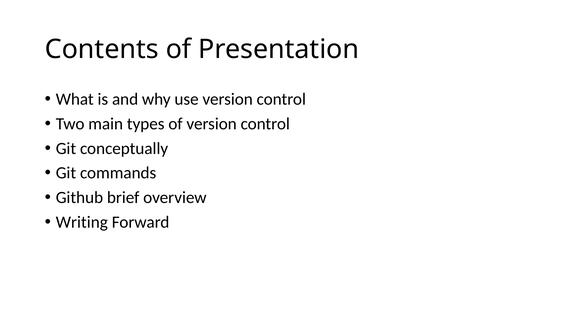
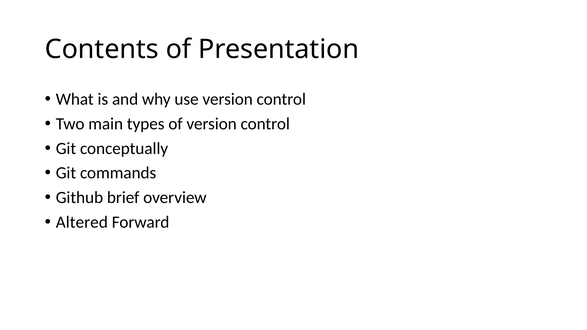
Writing: Writing -> Altered
